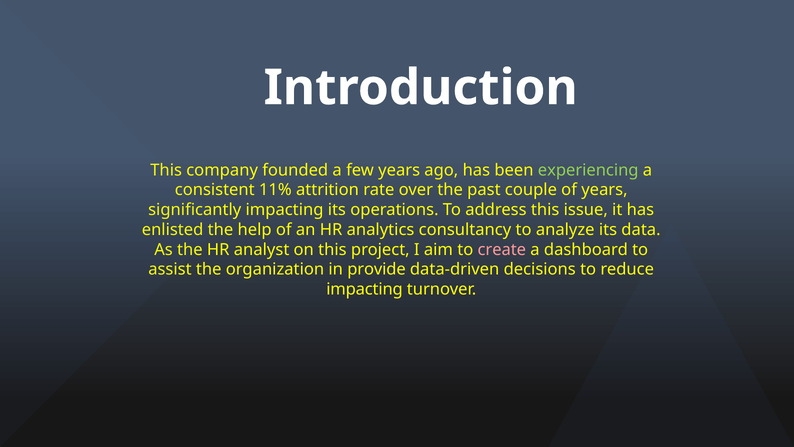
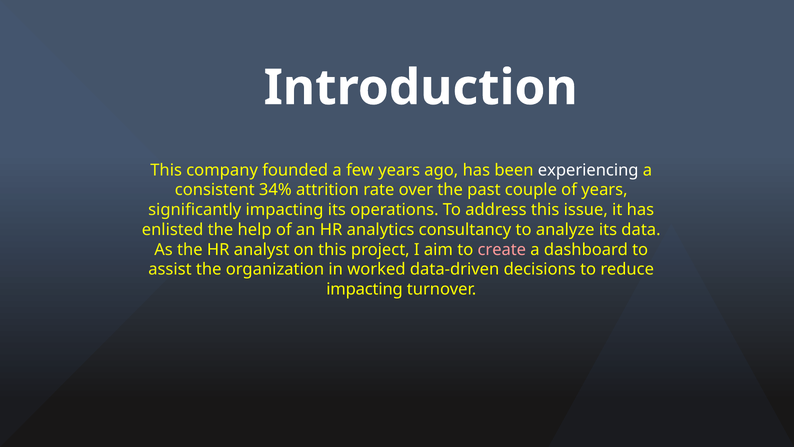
experiencing colour: light green -> white
11%: 11% -> 34%
provide: provide -> worked
